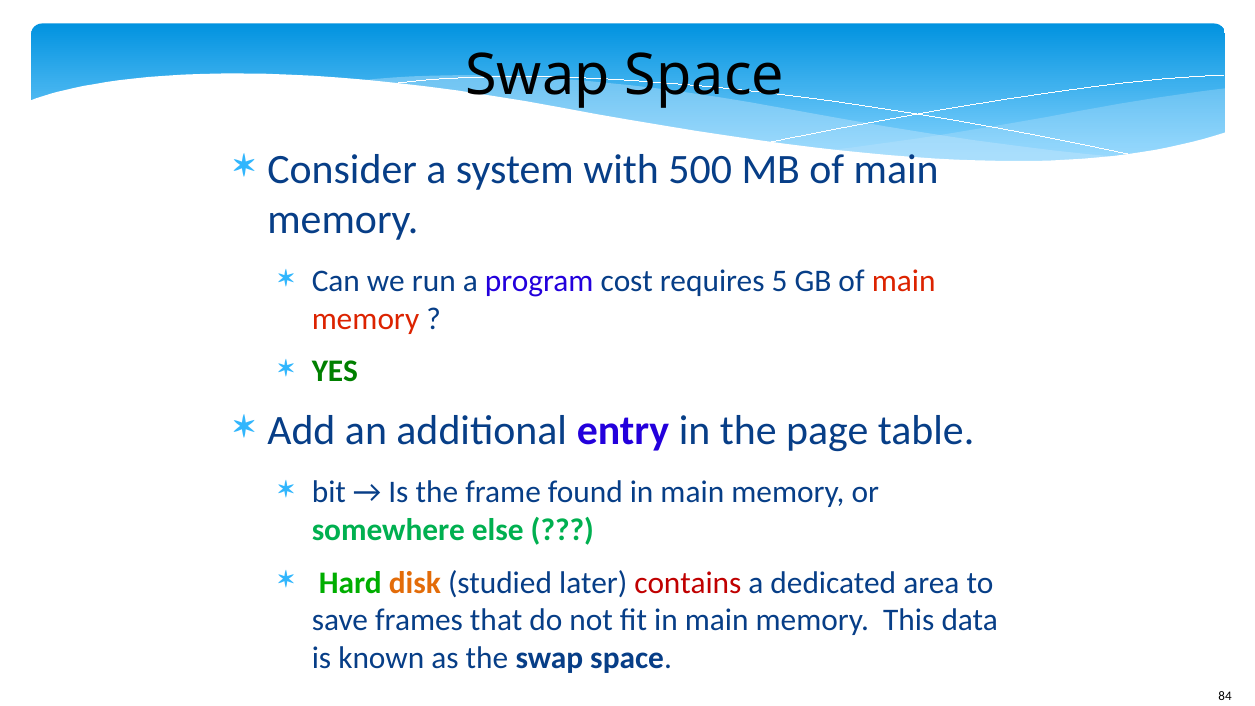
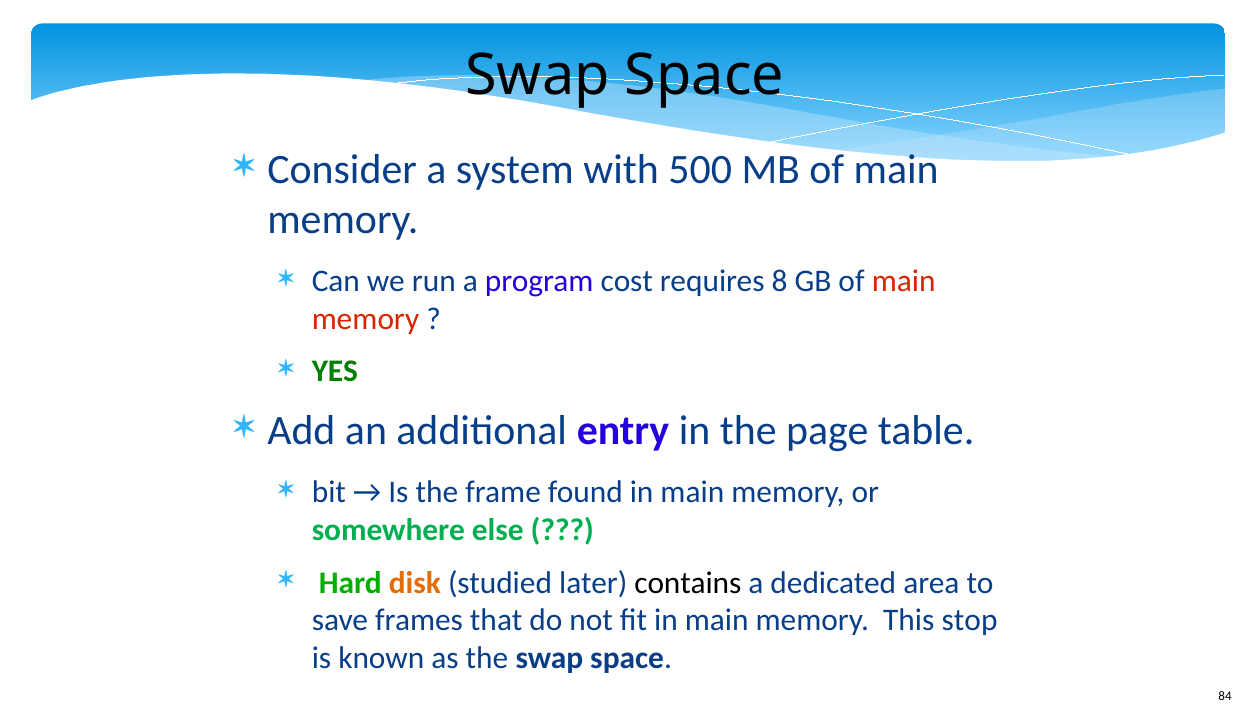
5: 5 -> 8
contains colour: red -> black
data: data -> stop
